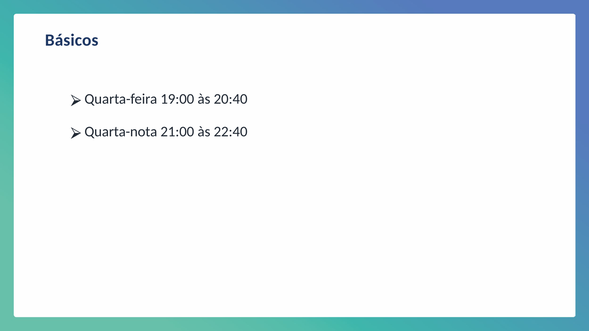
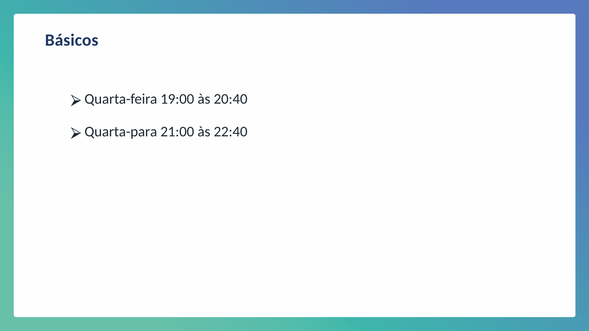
Quarta-nota: Quarta-nota -> Quarta-para
